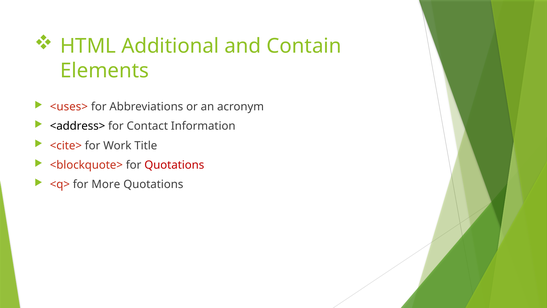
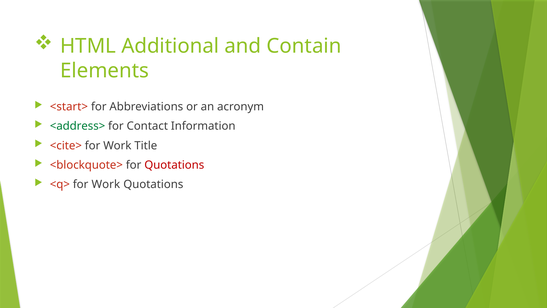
<uses>: <uses> -> <start>
<address> colour: black -> green
<q> for More: More -> Work
